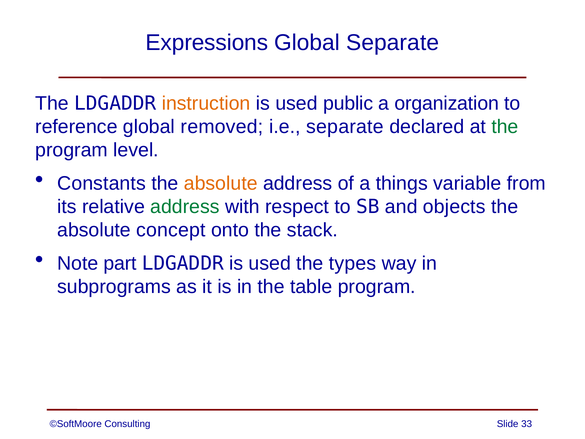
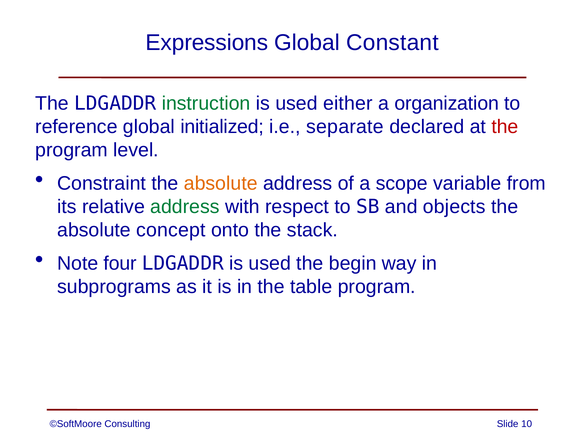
Global Separate: Separate -> Constant
instruction colour: orange -> green
public: public -> either
removed: removed -> initialized
the at (505, 127) colour: green -> red
Constants: Constants -> Constraint
things: things -> scope
part: part -> four
types: types -> begin
33: 33 -> 10
